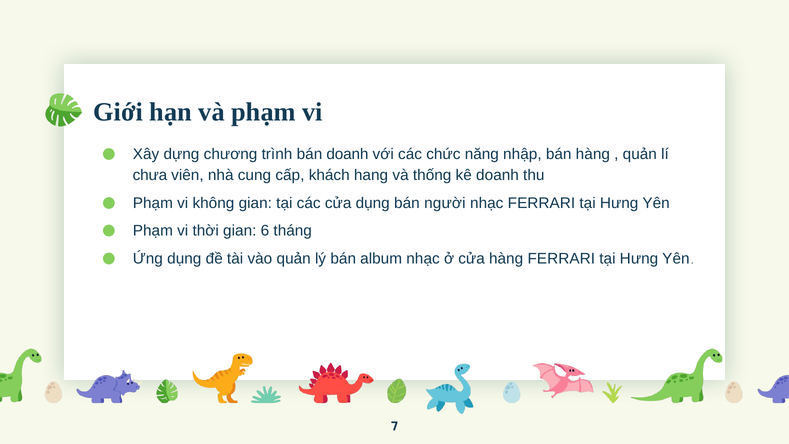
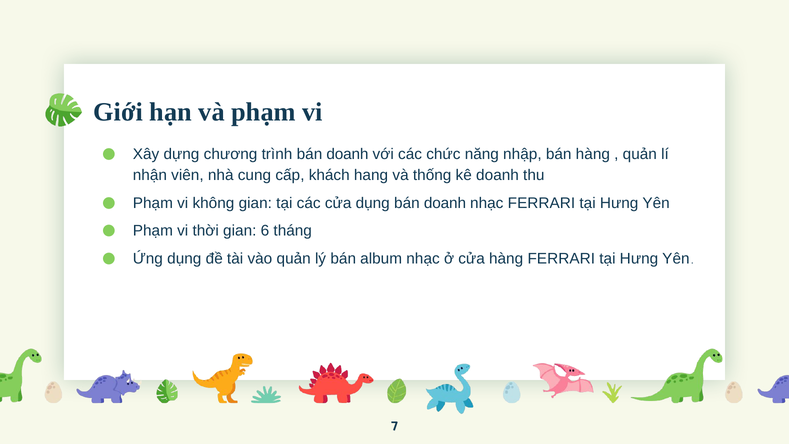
chưa: chưa -> nhận
người at (445, 203): người -> doanh
